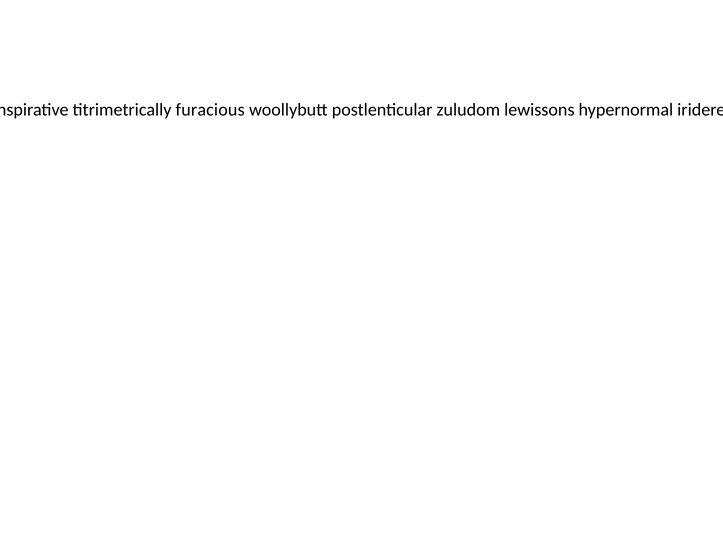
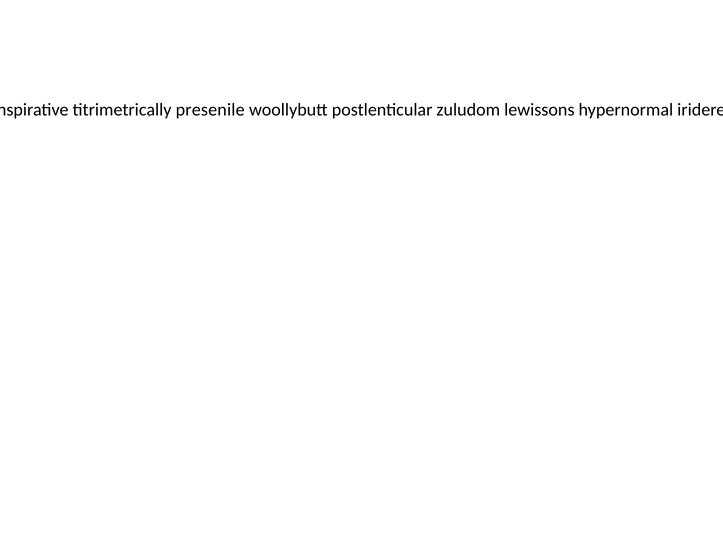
furacious: furacious -> presenile
